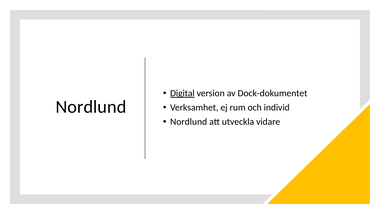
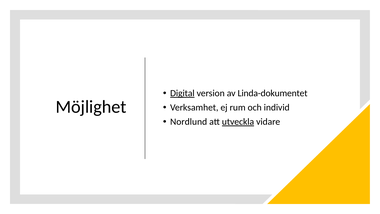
Dock-dokumentet: Dock-dokumentet -> Linda-dokumentet
Nordlund at (91, 107): Nordlund -> Möjlighet
utveckla underline: none -> present
